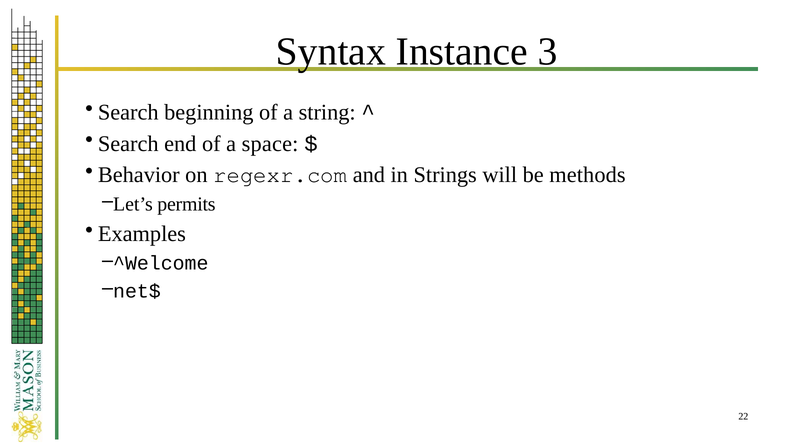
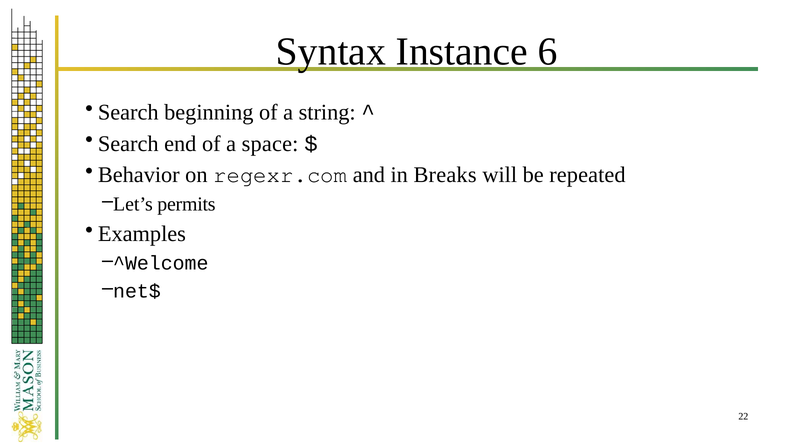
3: 3 -> 6
Strings: Strings -> Breaks
methods: methods -> repeated
